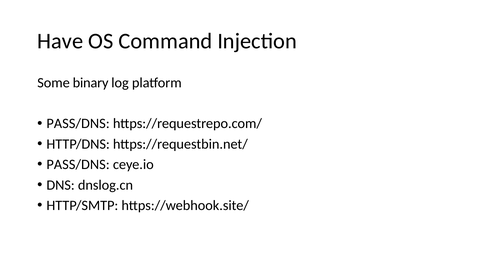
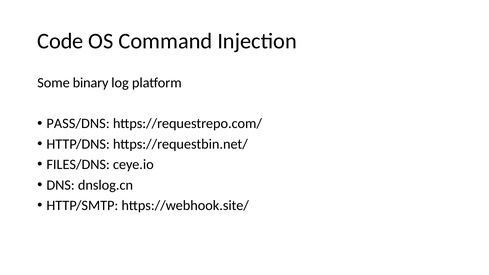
Have: Have -> Code
PASS/DNS at (78, 165): PASS/DNS -> FILES/DNS
